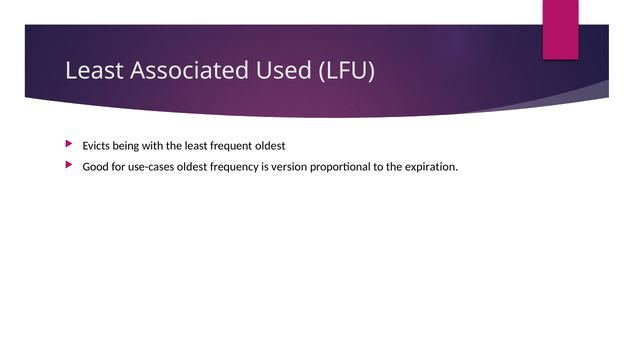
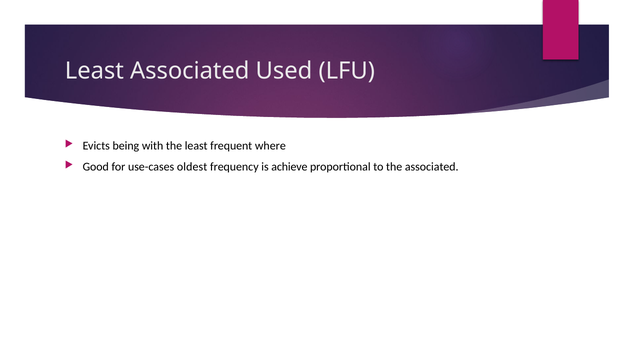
frequent oldest: oldest -> where
version: version -> achieve
the expiration: expiration -> associated
